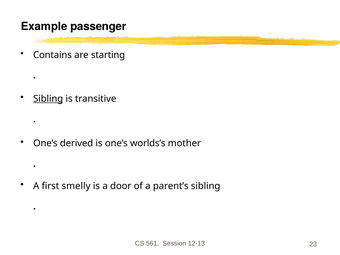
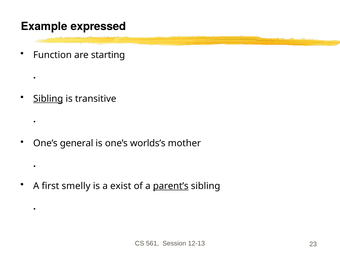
passenger: passenger -> expressed
Contains: Contains -> Function
derived: derived -> general
door: door -> exist
parent’s underline: none -> present
